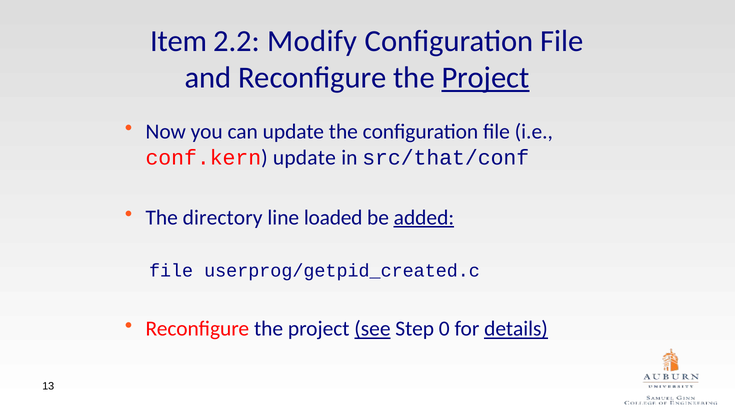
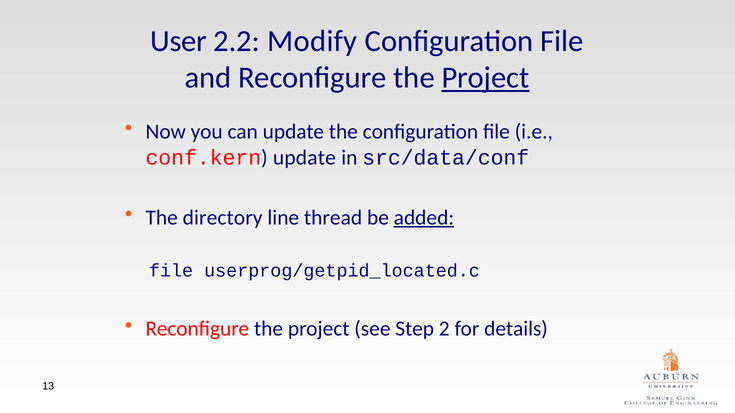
Item: Item -> User
src/that/conf: src/that/conf -> src/data/conf
loaded: loaded -> thread
userprog/getpid_created.c: userprog/getpid_created.c -> userprog/getpid_located.c
see underline: present -> none
0: 0 -> 2
details underline: present -> none
